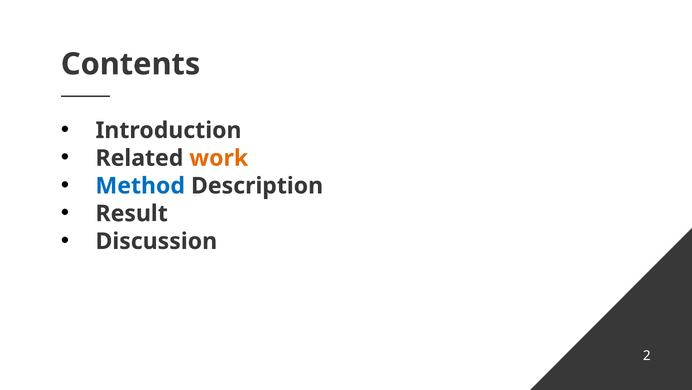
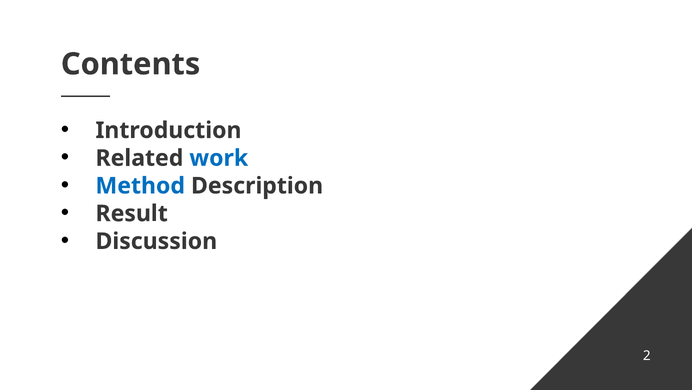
work colour: orange -> blue
